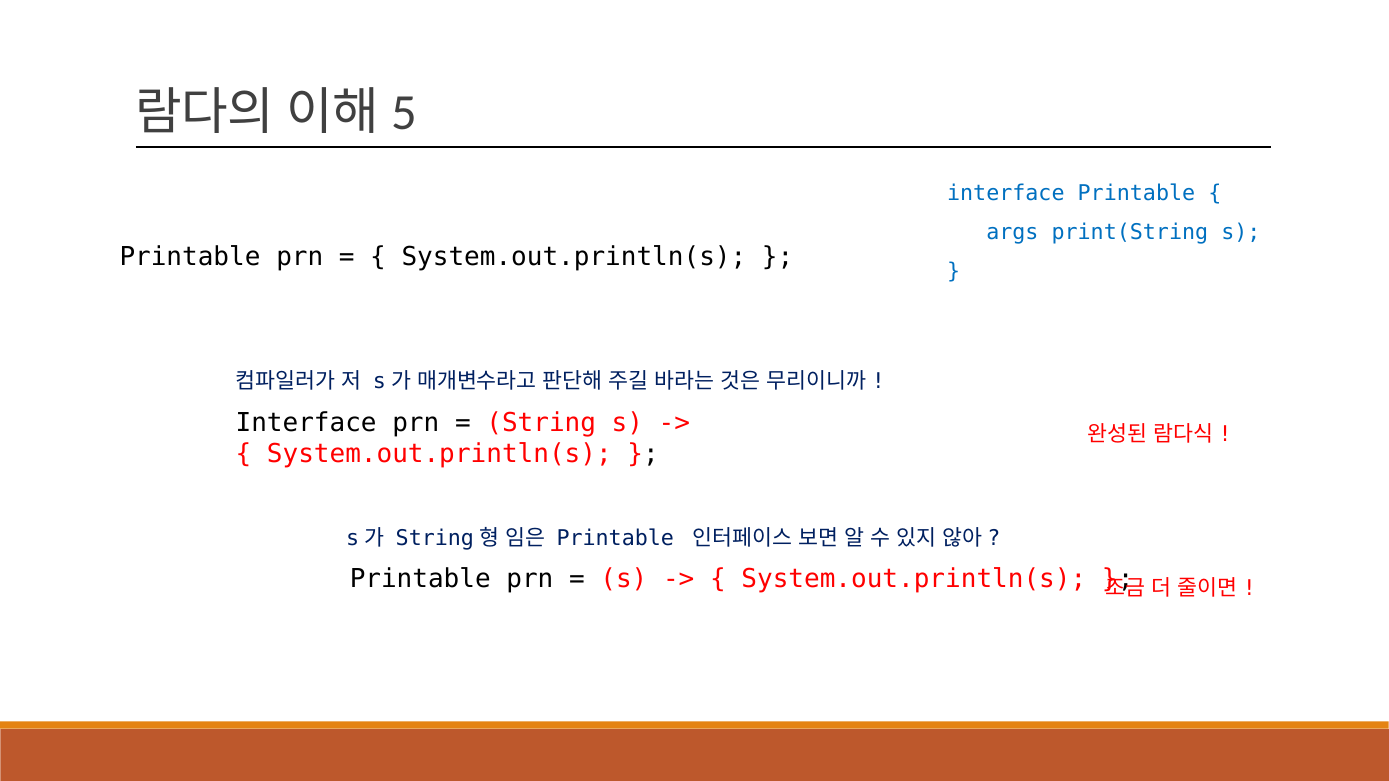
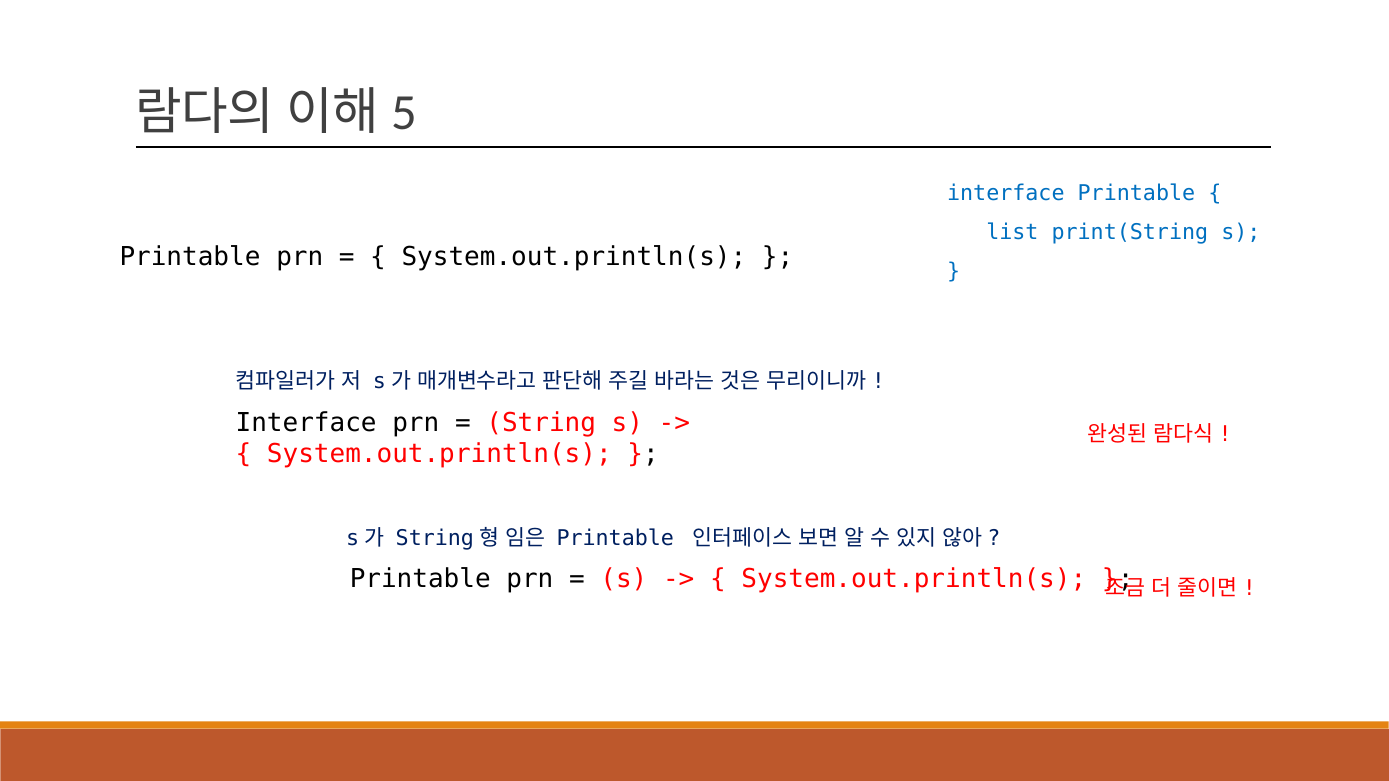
args: args -> list
